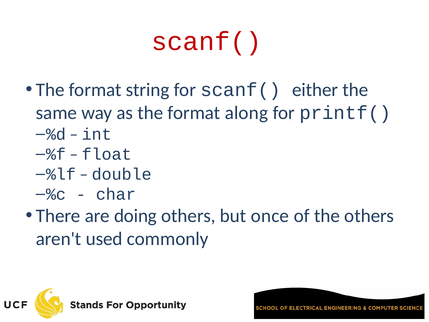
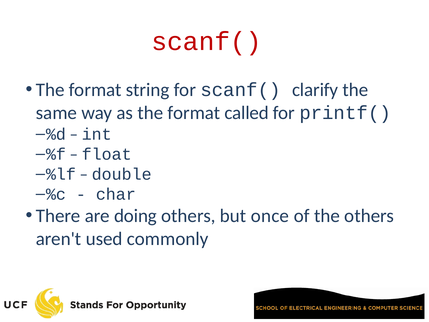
either: either -> clarify
along: along -> called
